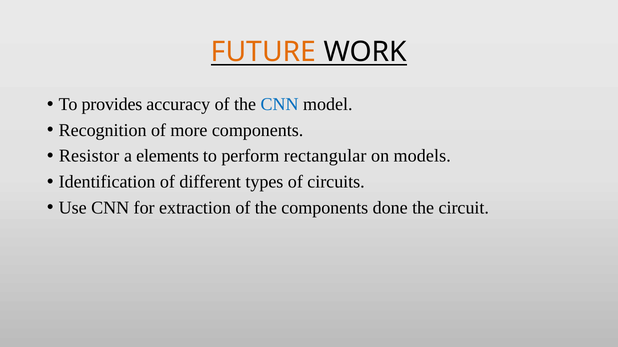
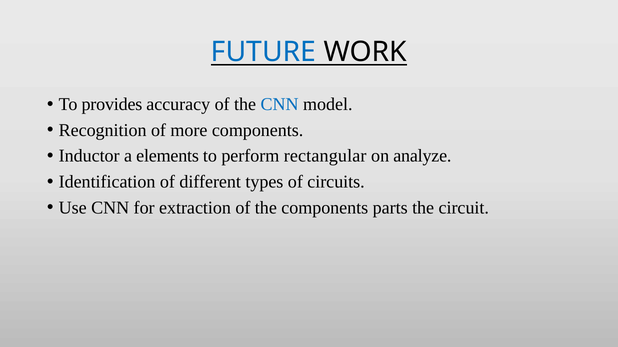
FUTURE colour: orange -> blue
Resistor: Resistor -> Inductor
models: models -> analyze
done: done -> parts
